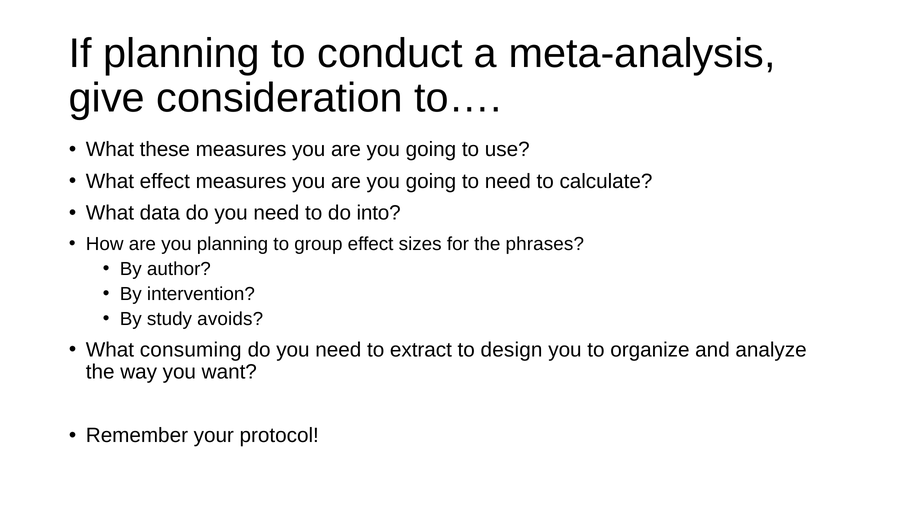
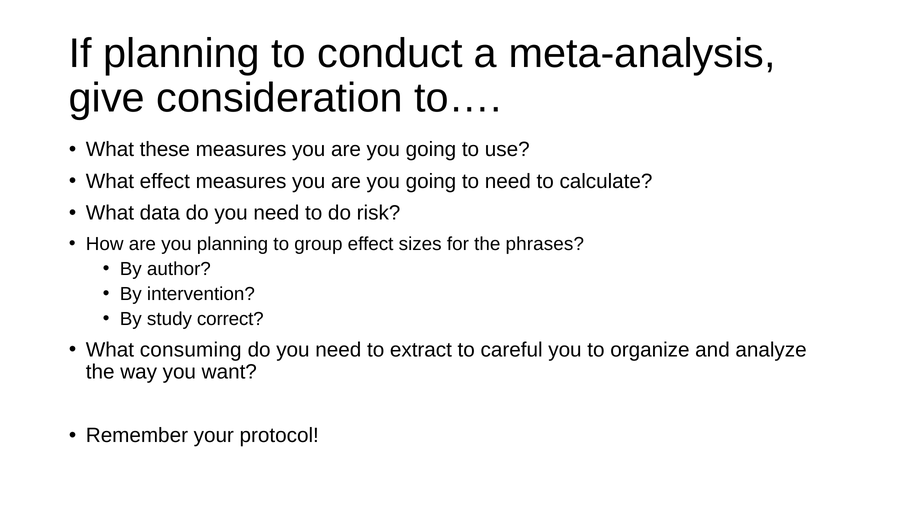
into: into -> risk
avoids: avoids -> correct
design: design -> careful
